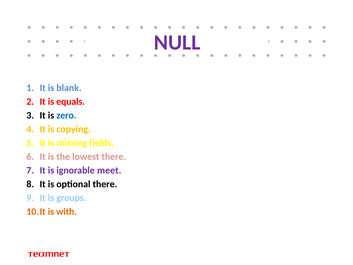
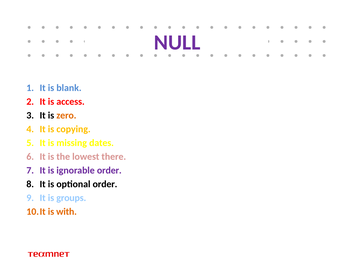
equals: equals -> access
zero colour: blue -> orange
fields: fields -> dates
ignorable meet: meet -> order
optional there: there -> order
